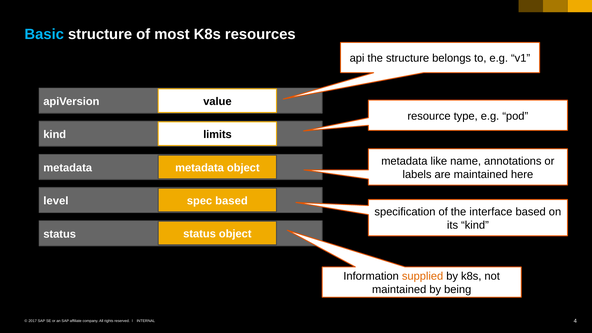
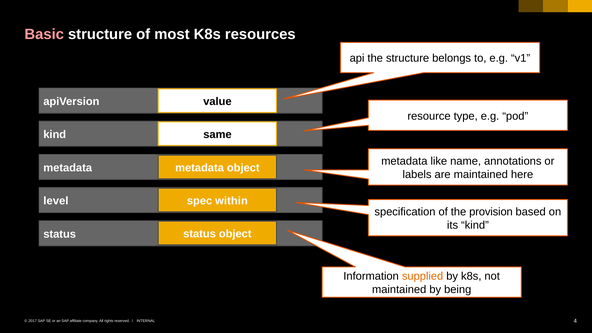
Basic colour: light blue -> pink
limits: limits -> same
spec based: based -> within
interface: interface -> provision
